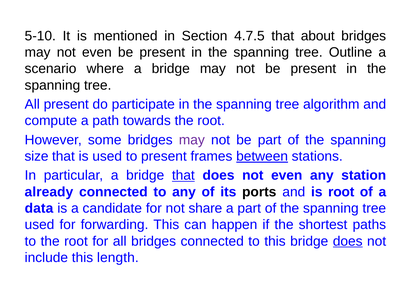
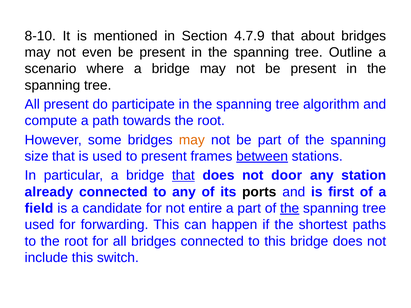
5-10: 5-10 -> 8-10
4.7.5: 4.7.5 -> 4.7.9
may at (192, 140) colour: purple -> orange
does not even: even -> door
is root: root -> first
data: data -> field
share: share -> entire
the at (290, 209) underline: none -> present
does at (348, 241) underline: present -> none
length: length -> switch
